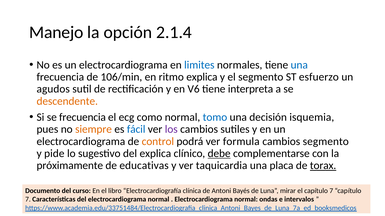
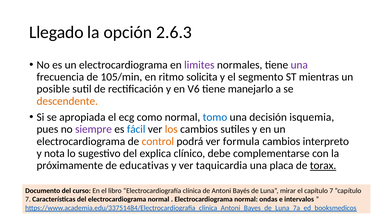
Manejo: Manejo -> Llegado
2.1.4: 2.1.4 -> 2.6.3
limites colour: blue -> purple
una at (299, 65) colour: blue -> purple
106/min: 106/min -> 105/min
ritmo explica: explica -> solicita
esfuerzo: esfuerzo -> mientras
agudos: agudos -> posible
interpreta: interpreta -> manejarlo
se frecuencia: frecuencia -> apropiada
siempre colour: orange -> purple
los colour: purple -> orange
cambios segmento: segmento -> interpreto
pide: pide -> nota
debe underline: present -> none
